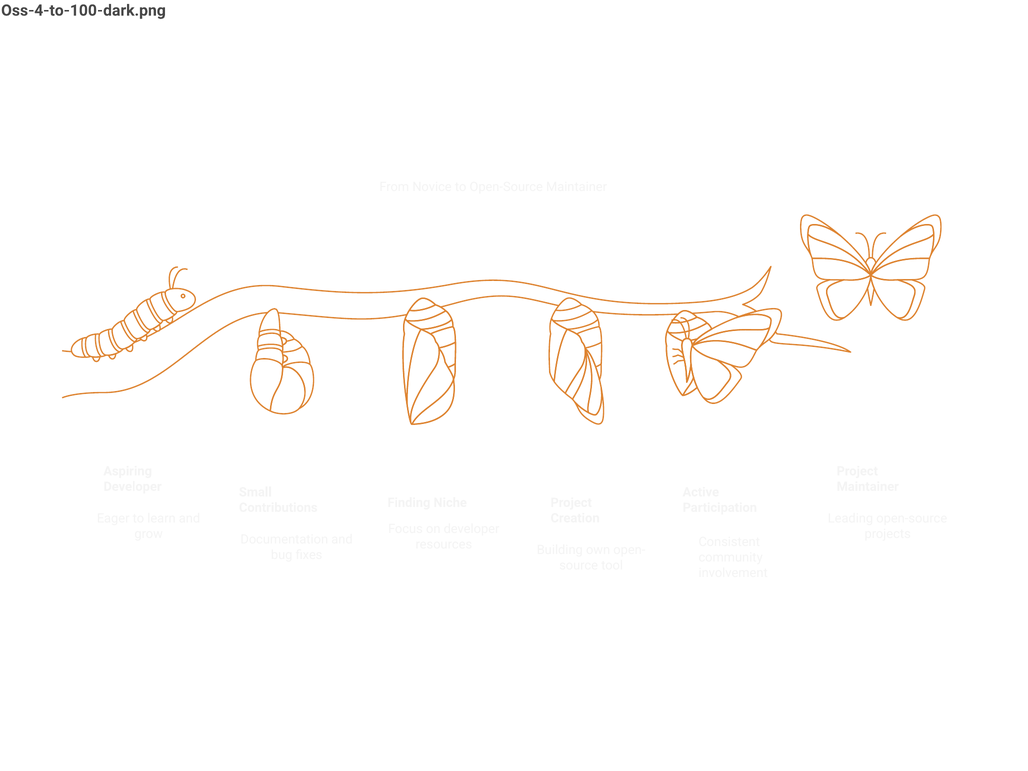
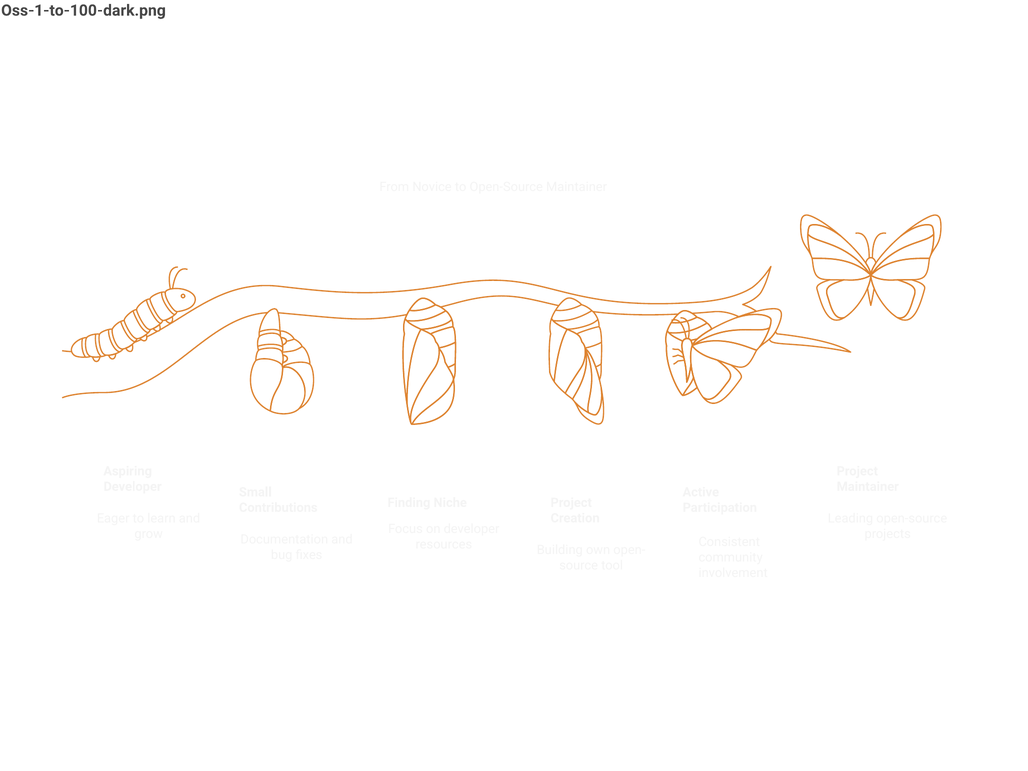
Oss-4-to-100-dark.png: Oss-4-to-100-dark.png -> Oss-1-to-100-dark.png
